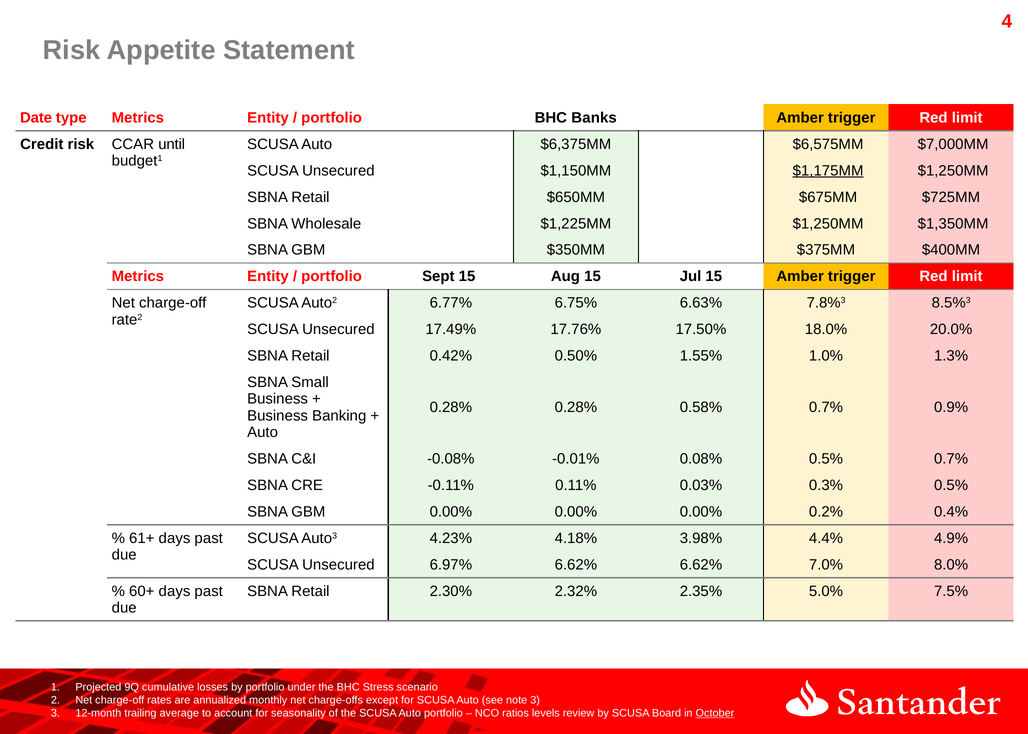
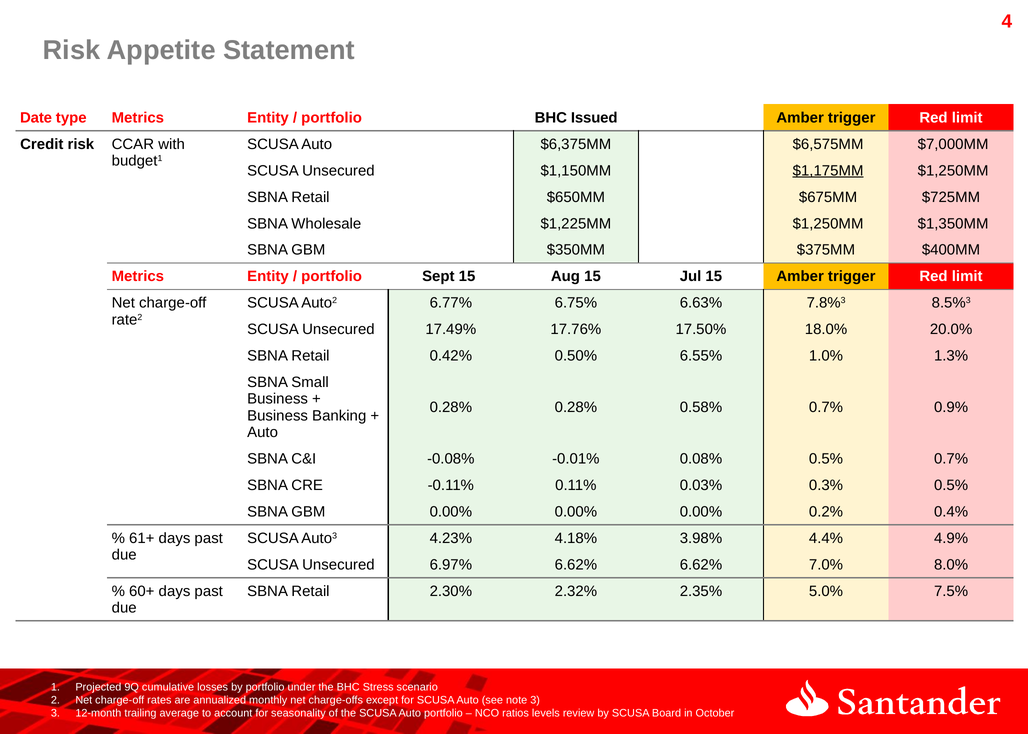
Banks: Banks -> Issued
until: until -> with
1.55%: 1.55% -> 6.55%
October underline: present -> none
